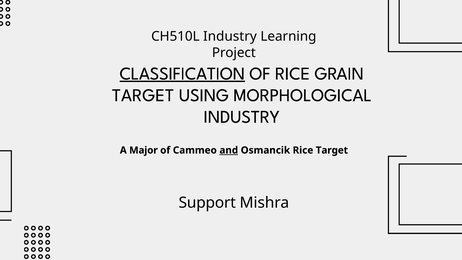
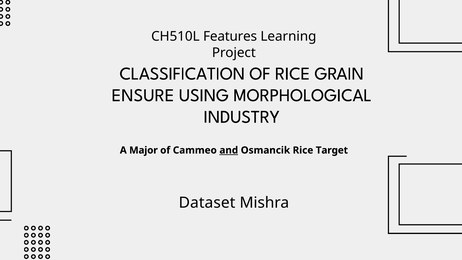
CH510L Industry: Industry -> Features
CLASSIFICATION underline: present -> none
TARGET at (143, 95): TARGET -> ENSURE
Support: Support -> Dataset
